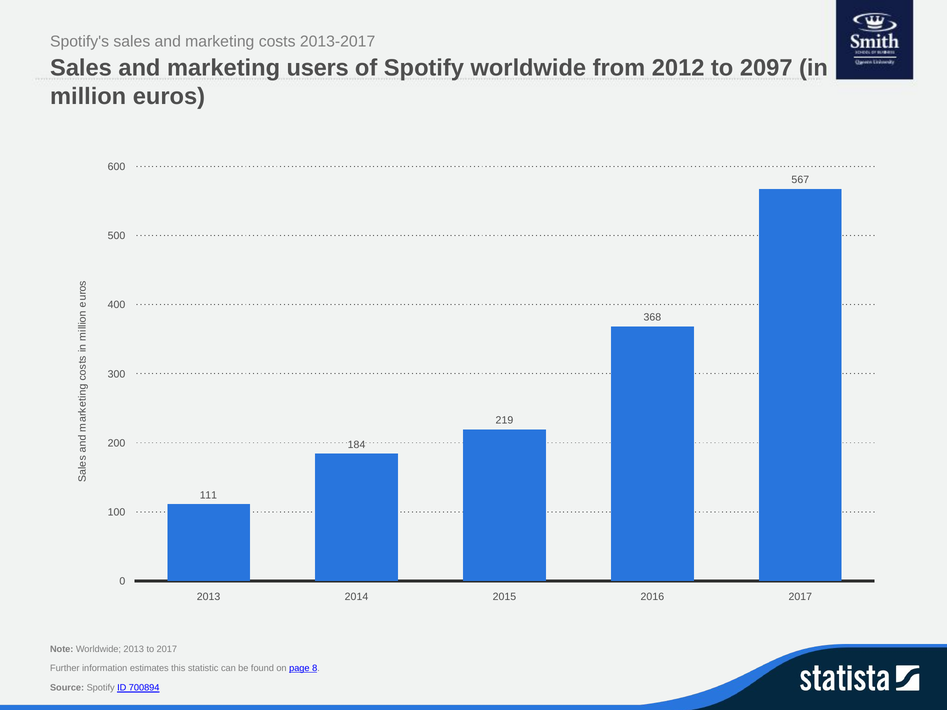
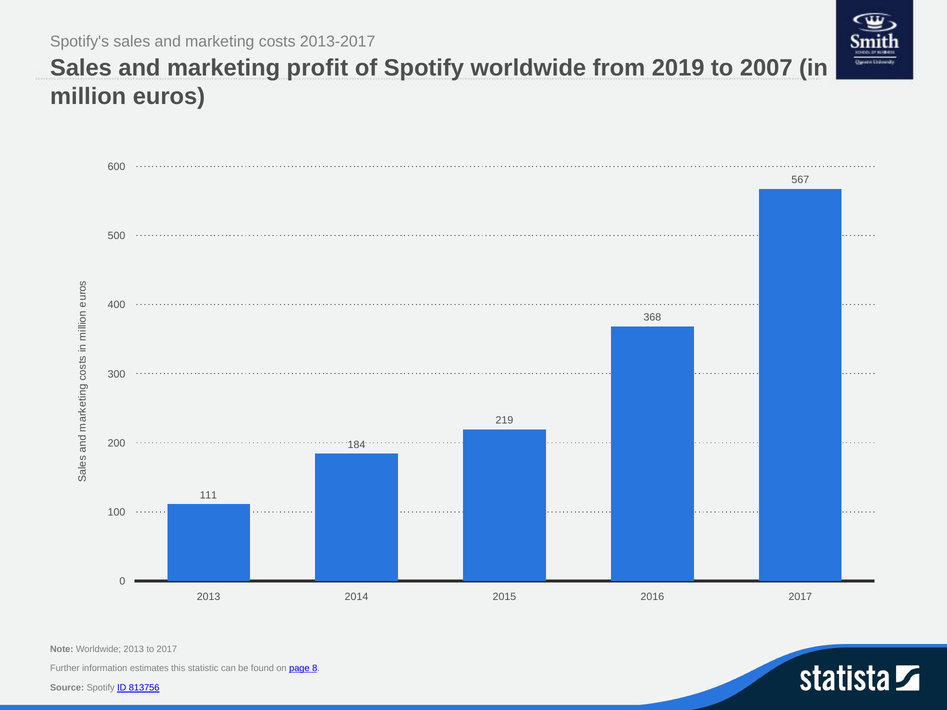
users: users -> profit
2012: 2012 -> 2019
2097: 2097 -> 2007
700894: 700894 -> 813756
